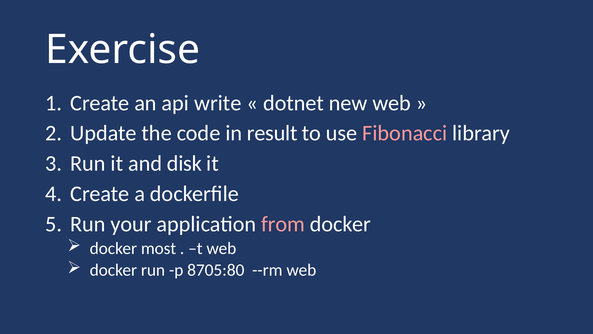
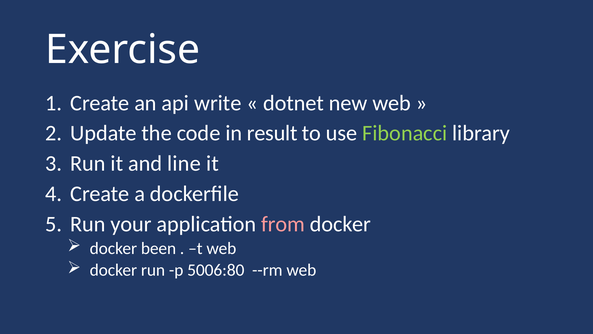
Fibonacci colour: pink -> light green
disk: disk -> line
most: most -> been
8705:80: 8705:80 -> 5006:80
